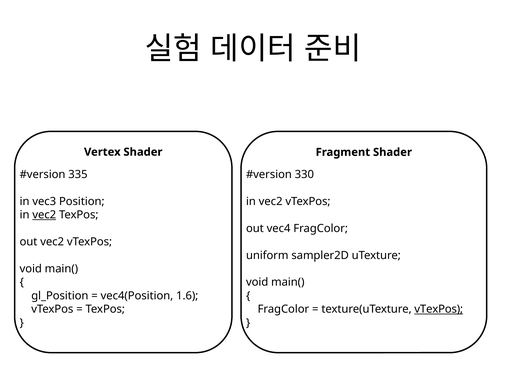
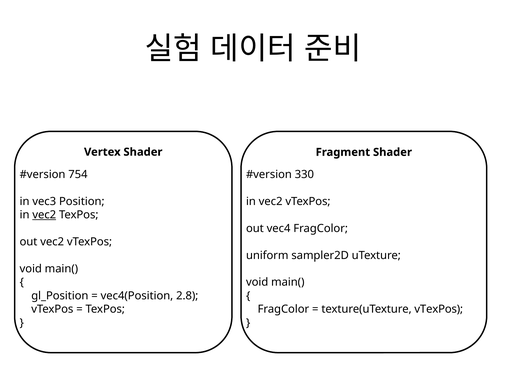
335: 335 -> 754
1.6: 1.6 -> 2.8
vTexPos at (439, 310) underline: present -> none
